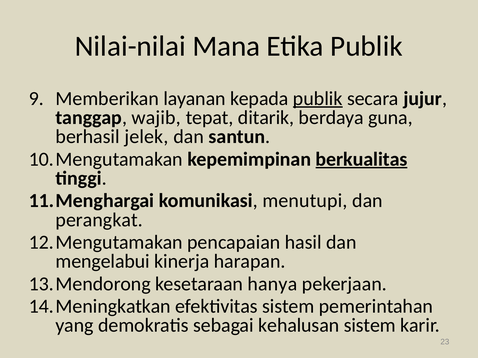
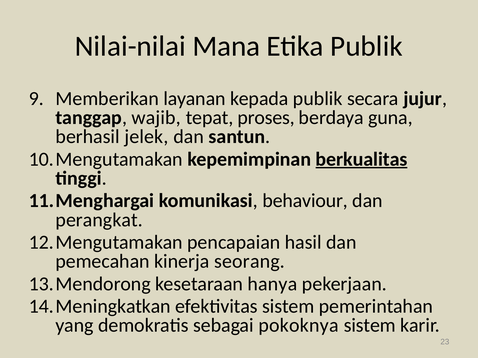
publik at (318, 99) underline: present -> none
ditarik: ditarik -> proses
menutupi: menutupi -> behaviour
mengelabui: mengelabui -> pemecahan
harapan: harapan -> seorang
kehalusan: kehalusan -> pokoknya
